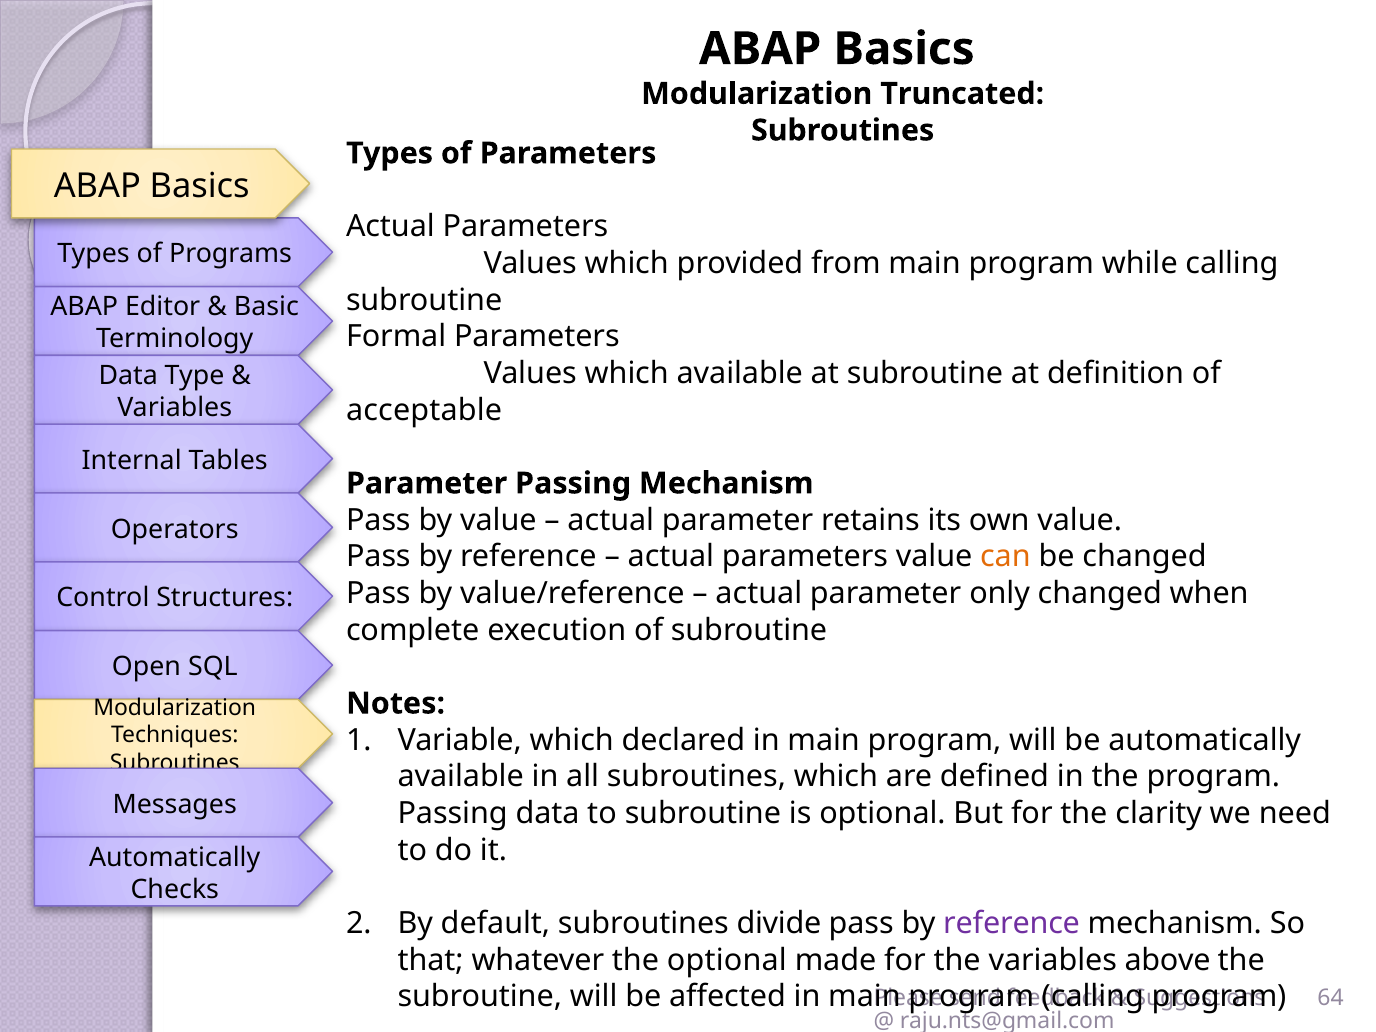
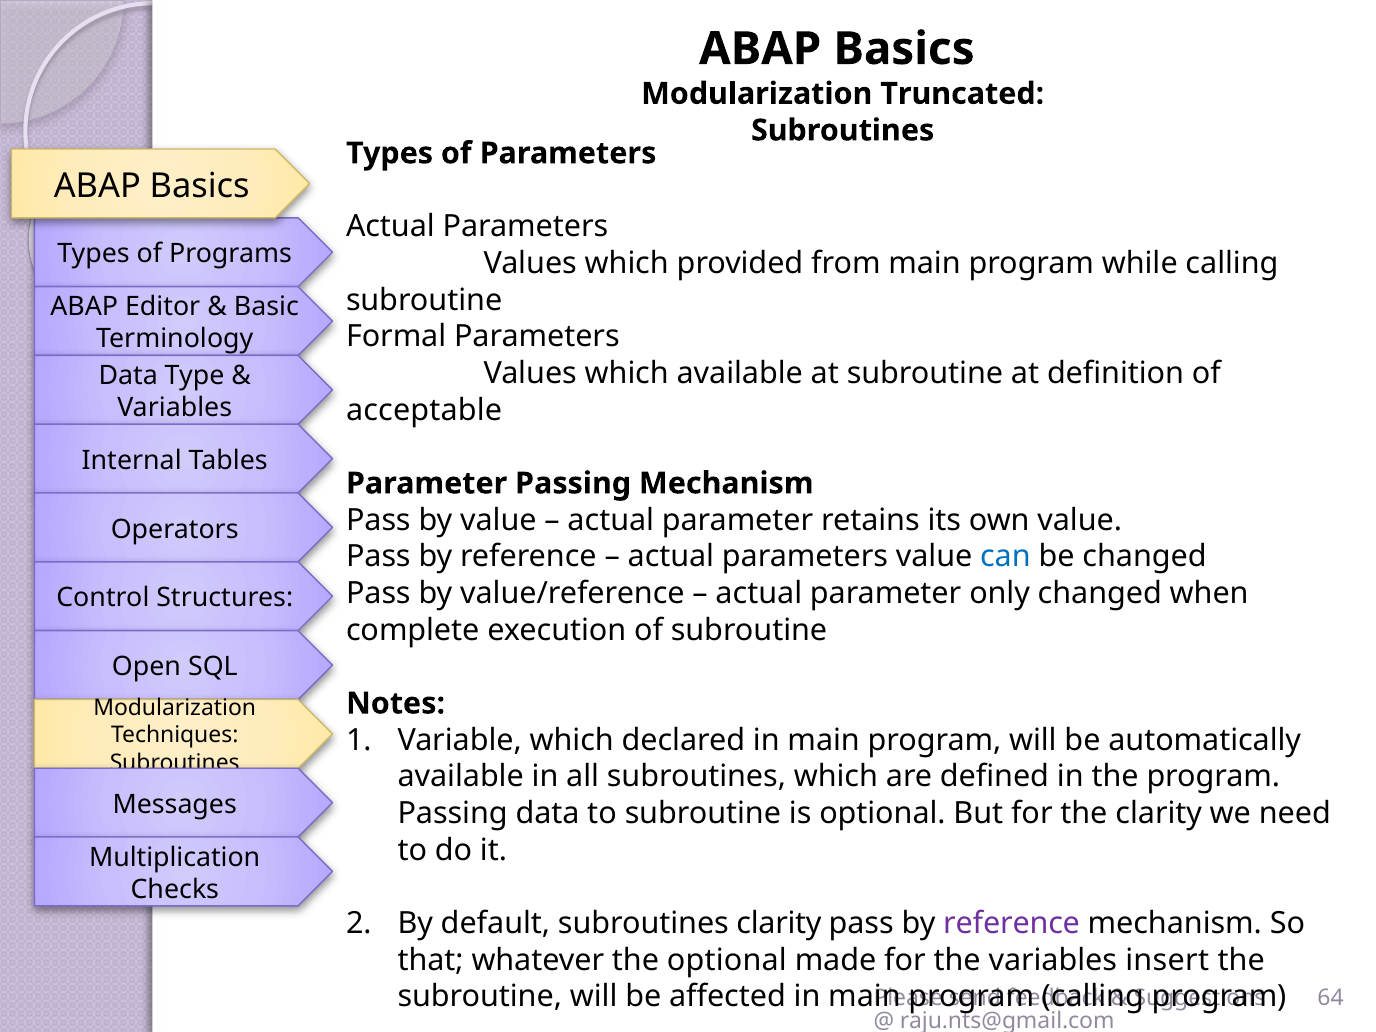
can colour: orange -> blue
Automatically at (175, 857): Automatically -> Multiplication
subroutines divide: divide -> clarity
above: above -> insert
